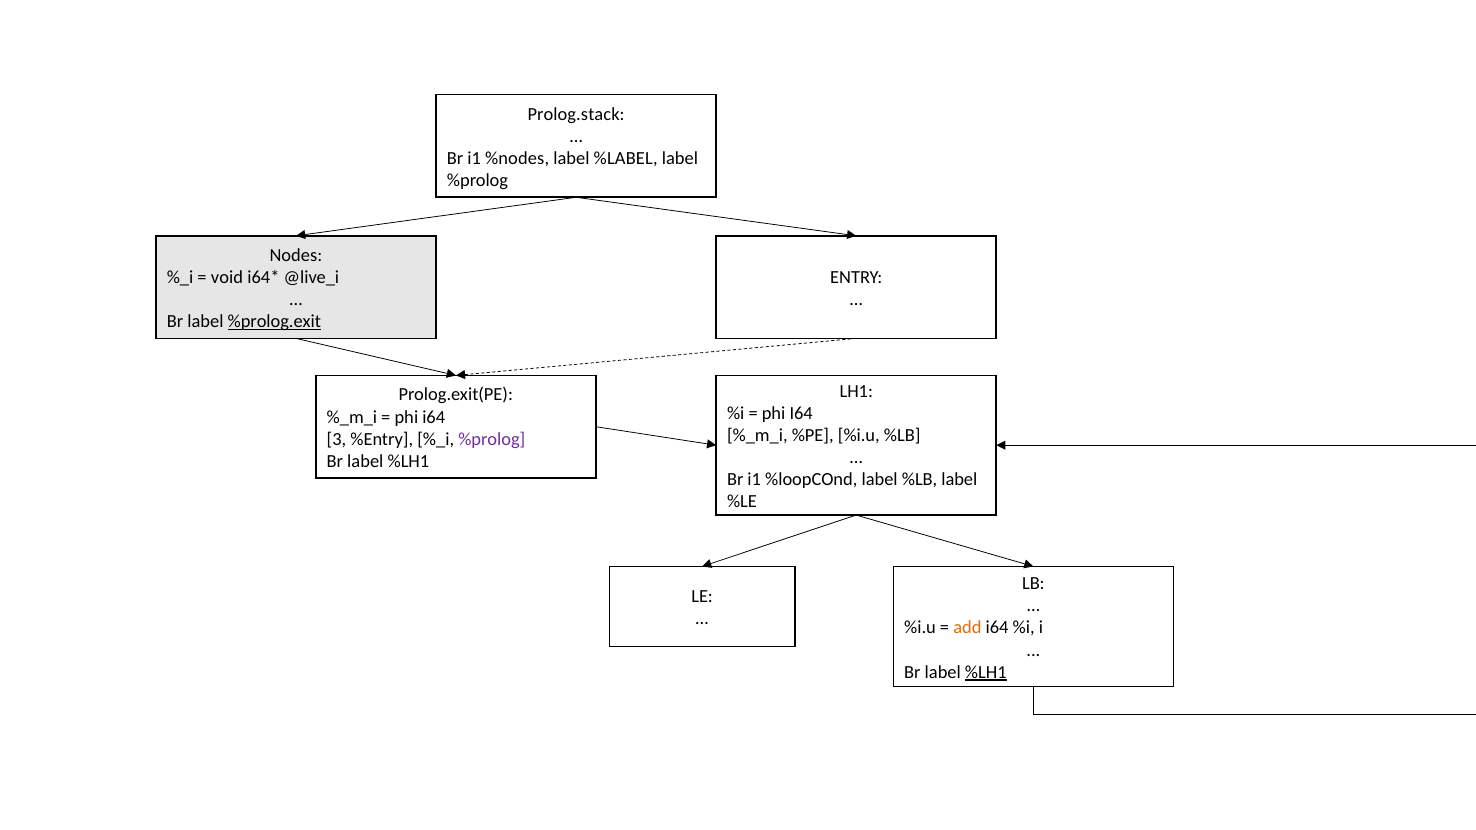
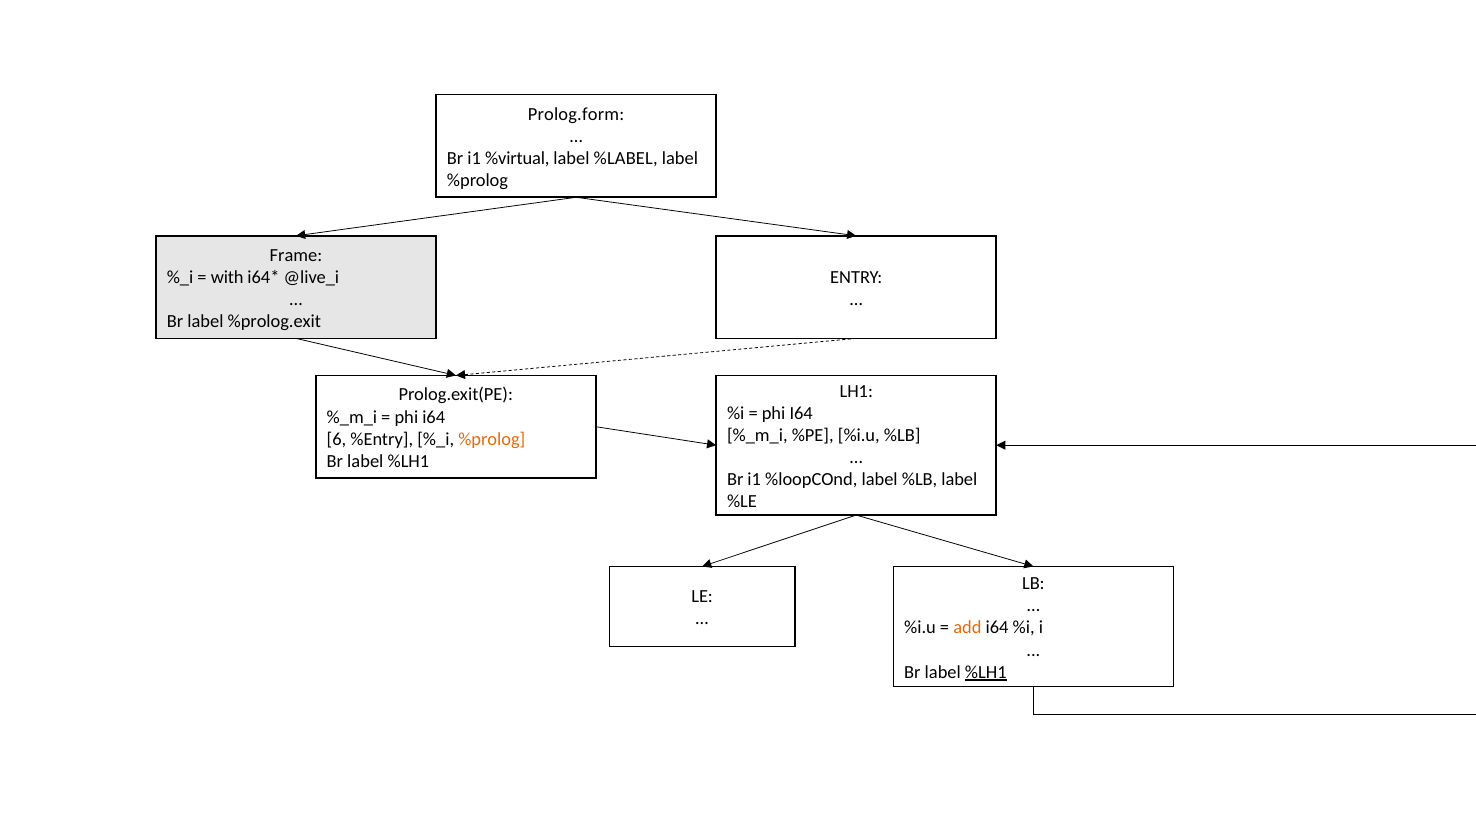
Prolog.stack: Prolog.stack -> Prolog.form
%nodes: %nodes -> %virtual
Nodes: Nodes -> Frame
void: void -> with
%prolog.exit underline: present -> none
3: 3 -> 6
%prolog at (492, 439) colour: purple -> orange
